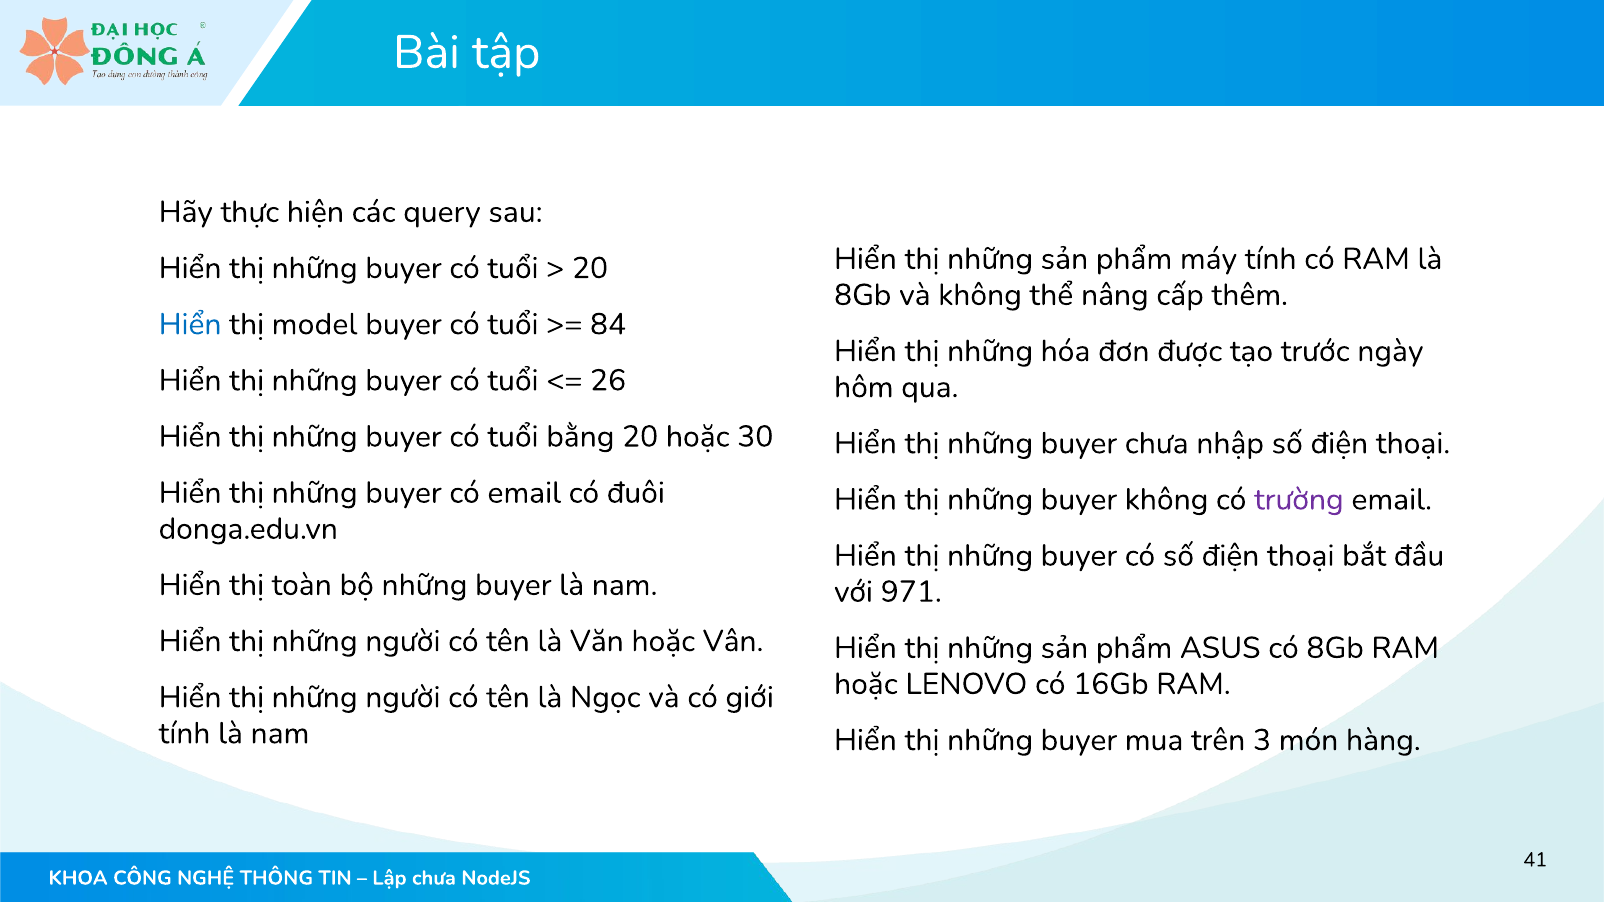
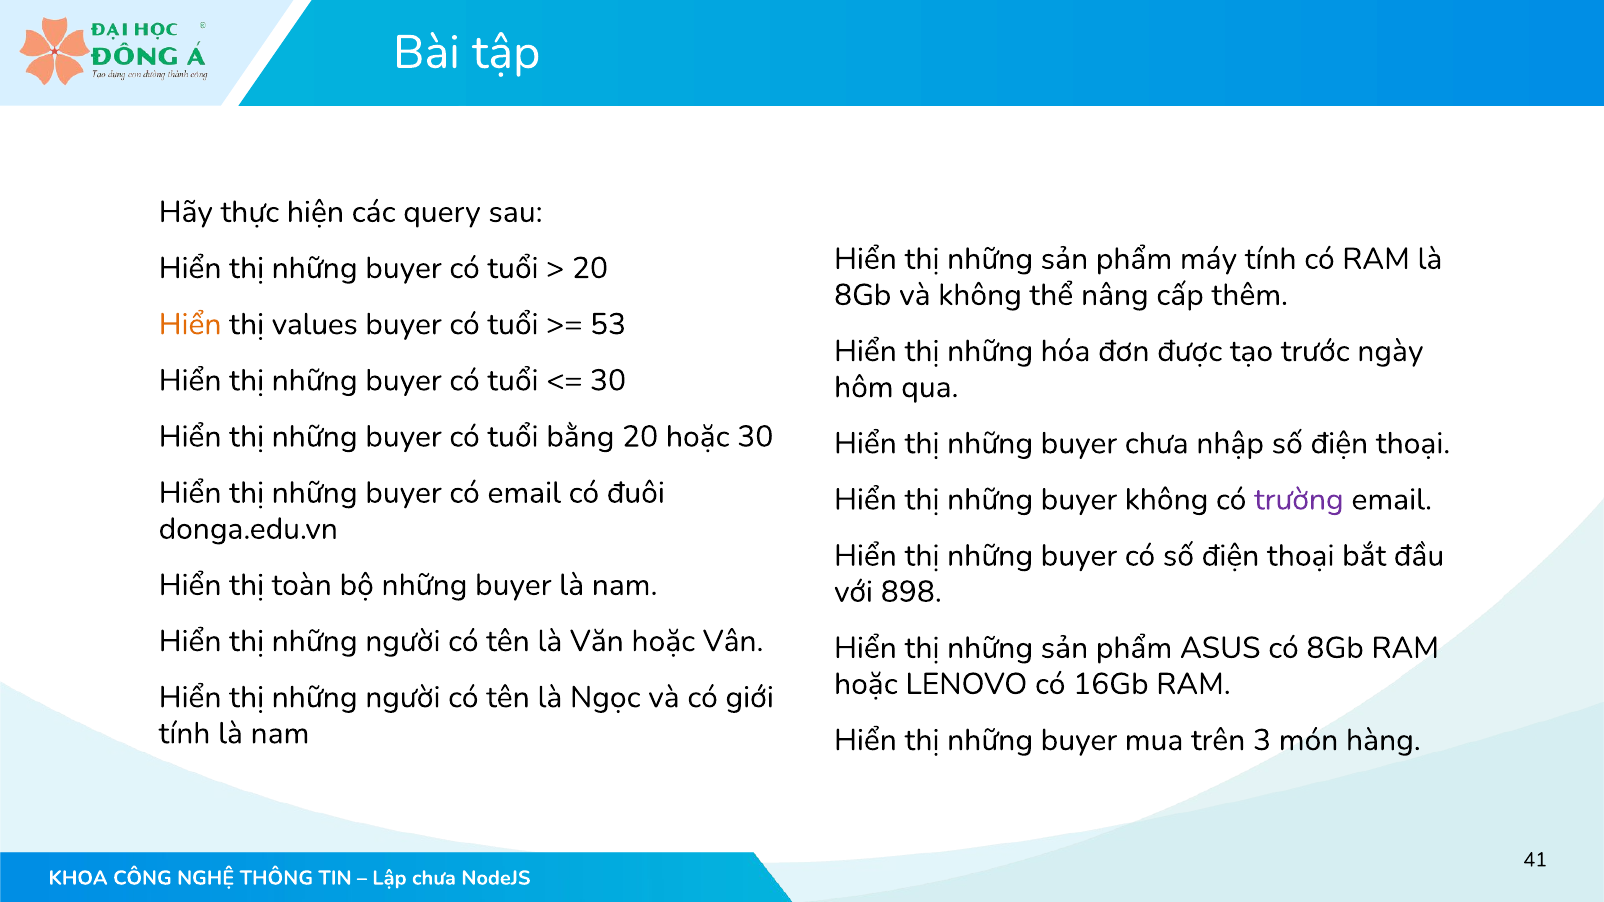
Hiển at (190, 324) colour: blue -> orange
model: model -> values
84: 84 -> 53
26 at (608, 381): 26 -> 30
971: 971 -> 898
